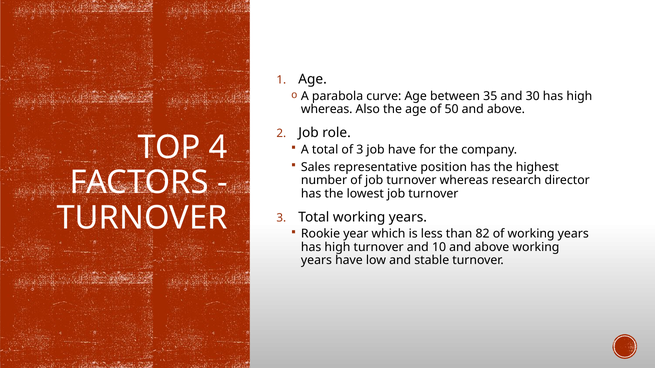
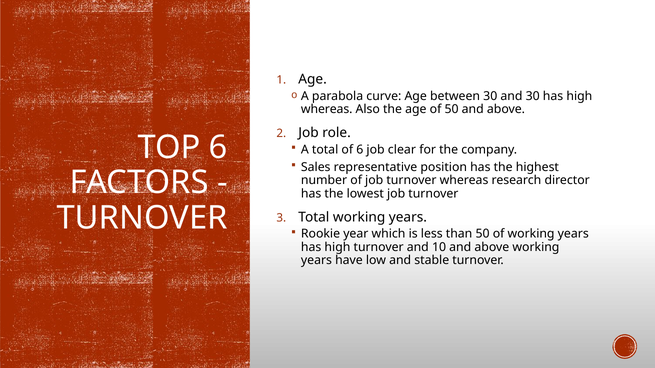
between 35: 35 -> 30
TOP 4: 4 -> 6
of 3: 3 -> 6
job have: have -> clear
than 82: 82 -> 50
